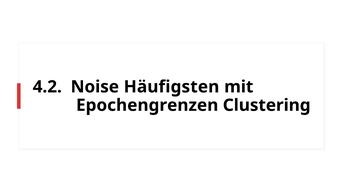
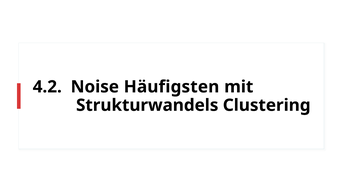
Epochengrenzen: Epochengrenzen -> Strukturwandels
